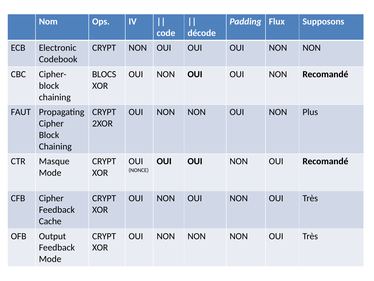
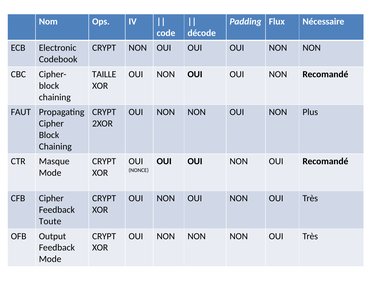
Supposons: Supposons -> Nécessaire
BLOCS: BLOCS -> TAILLE
Cache: Cache -> Toute
